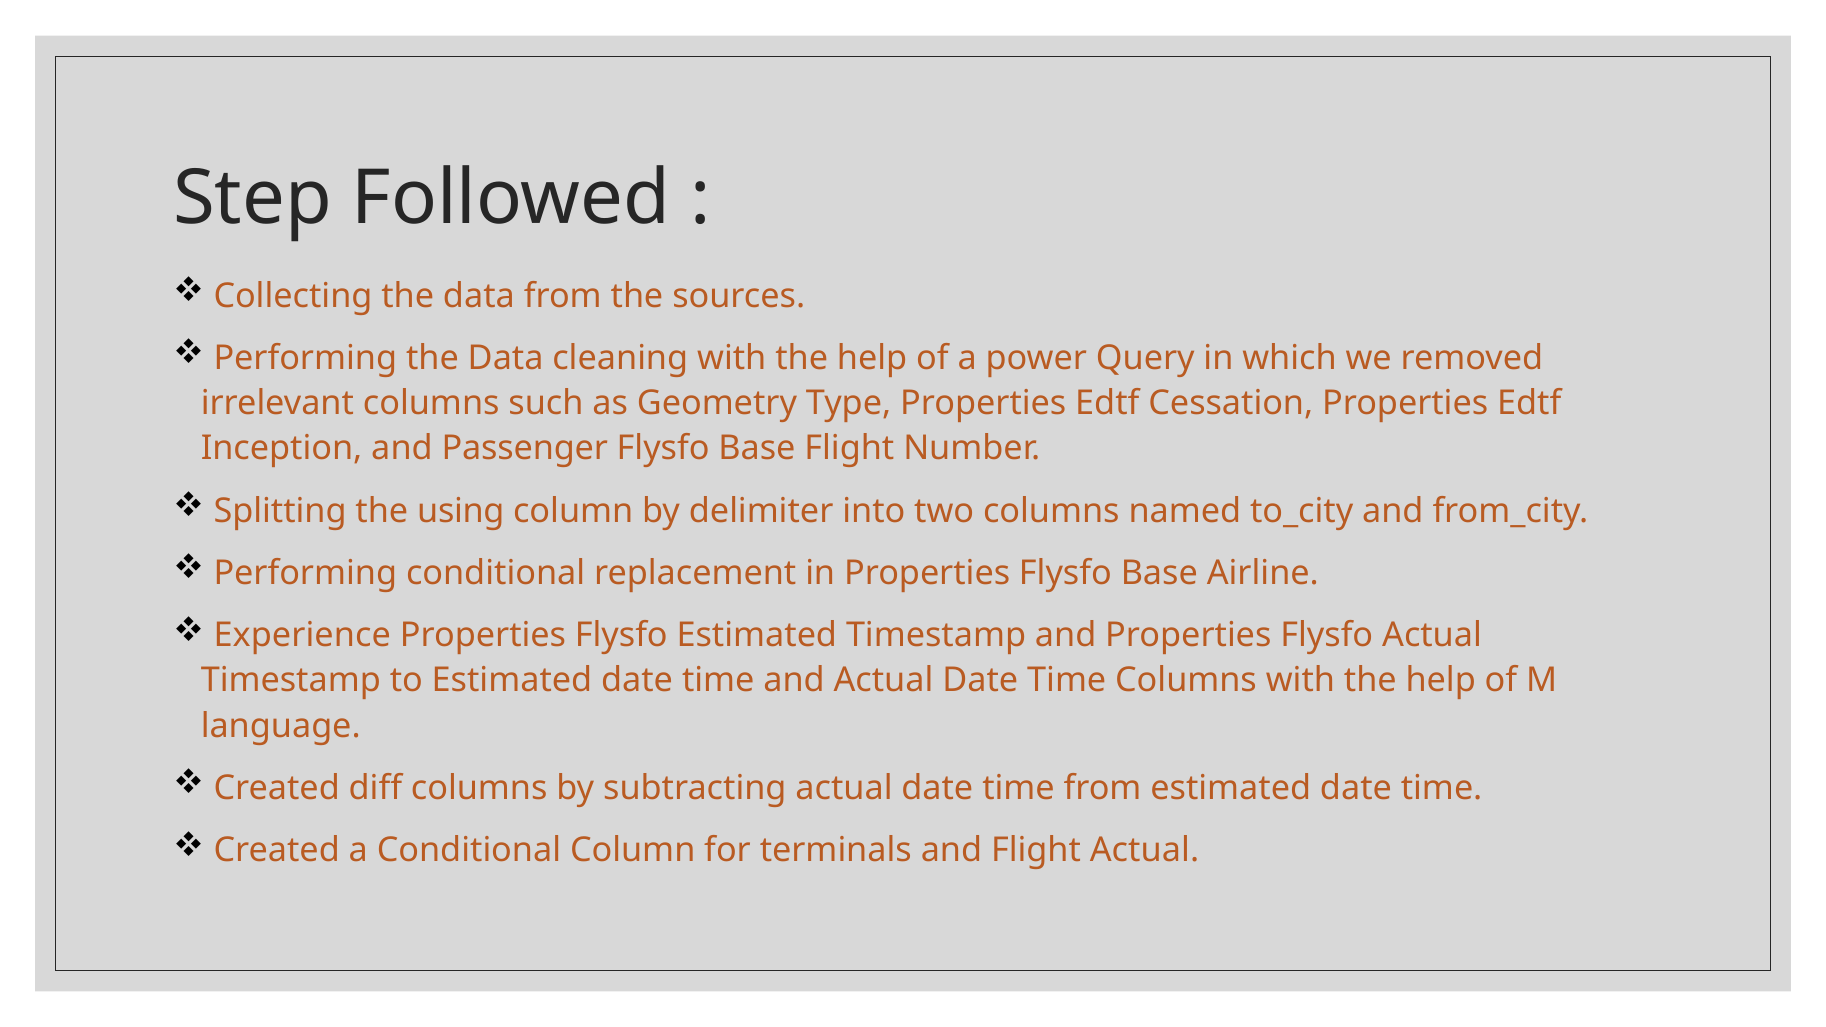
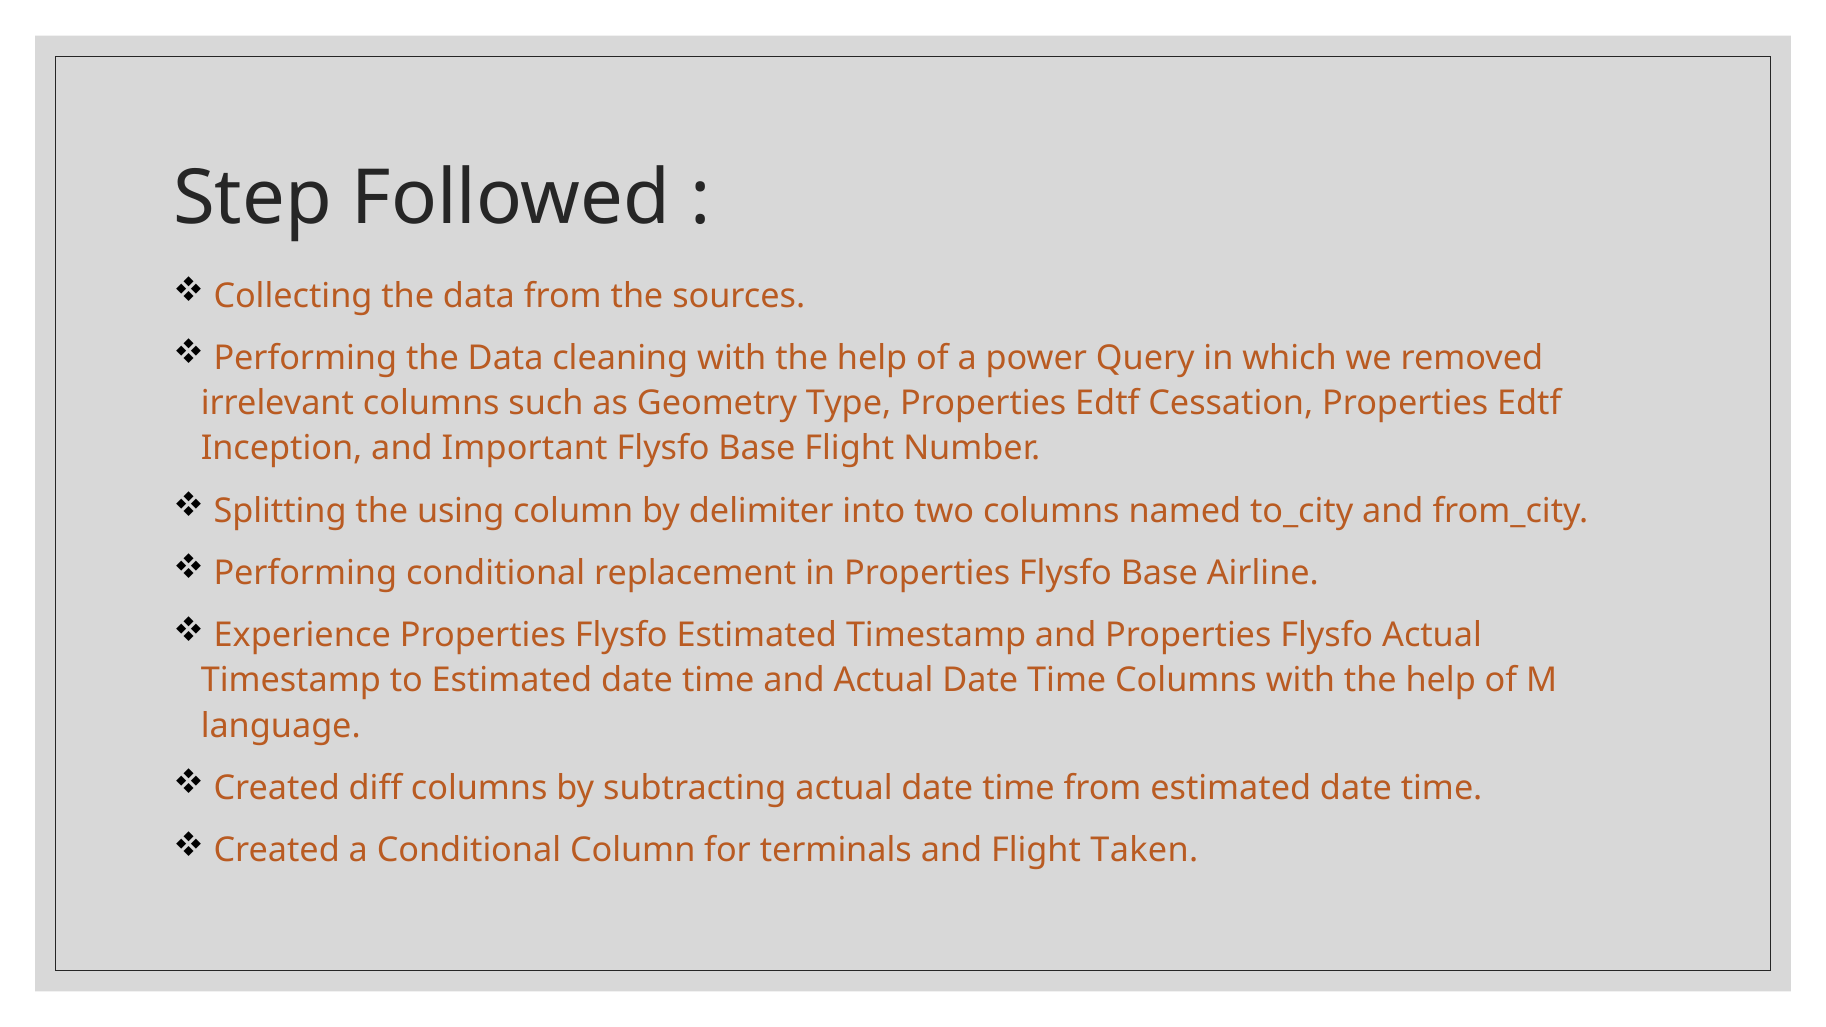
Passenger: Passenger -> Important
Flight Actual: Actual -> Taken
